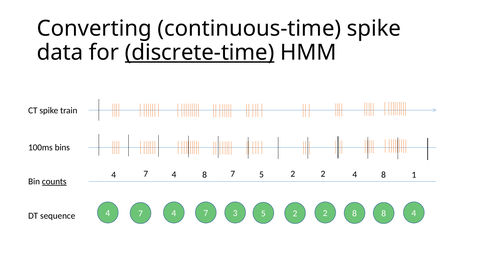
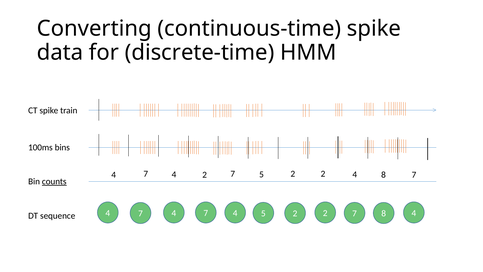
discrete-time underline: present -> none
7 4 8: 8 -> 2
8 1: 1 -> 7
7 4 7 3: 3 -> 4
2 2 8: 8 -> 7
